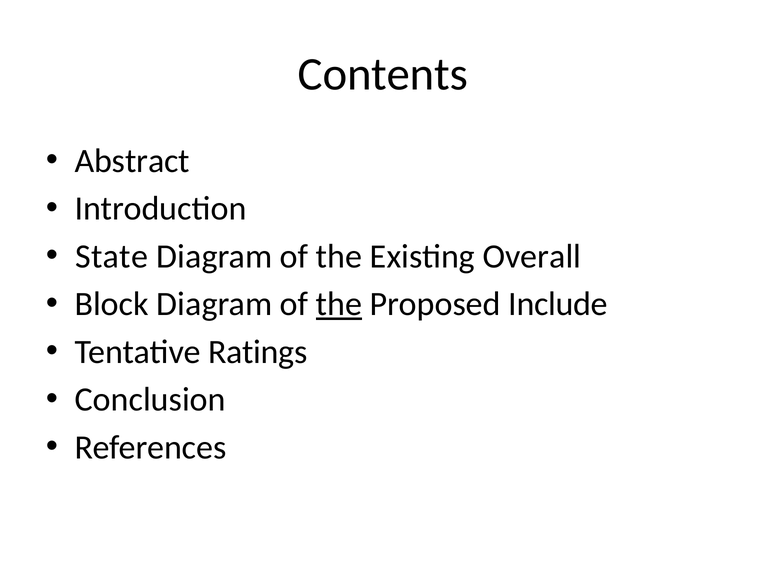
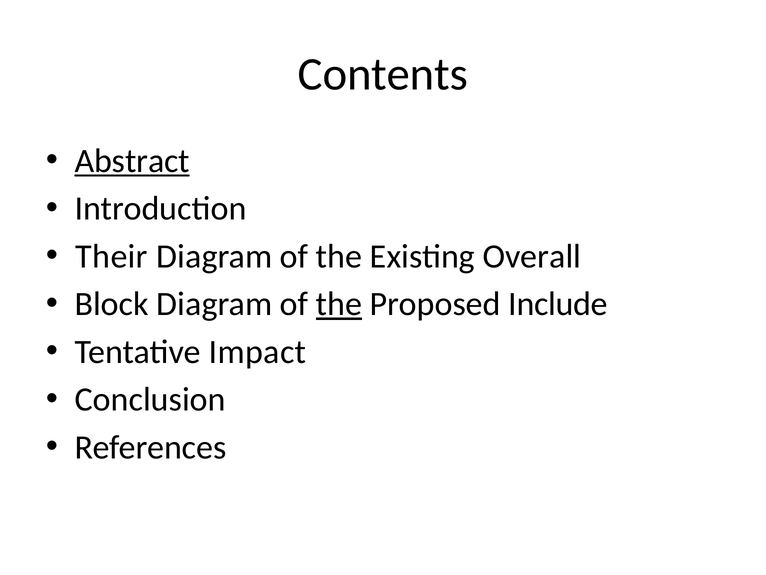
Abstract underline: none -> present
State: State -> Their
Ratings: Ratings -> Impact
